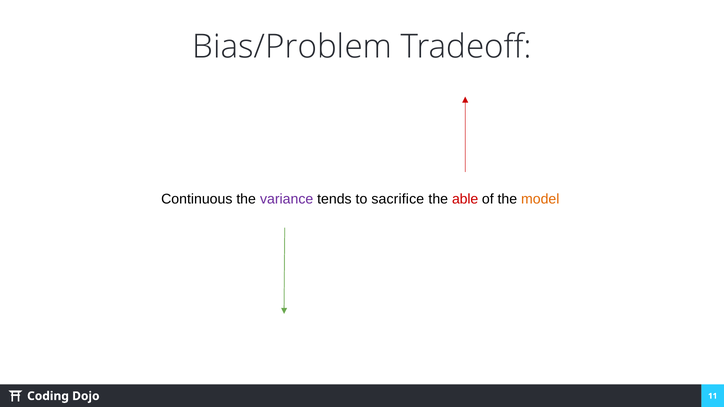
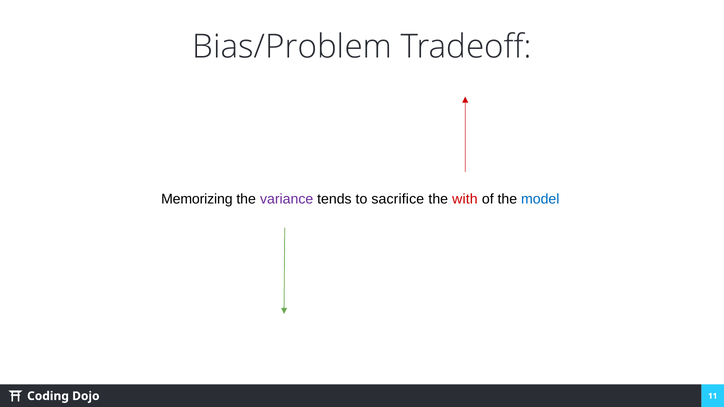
Continuous: Continuous -> Memorizing
able: able -> with
model colour: orange -> blue
